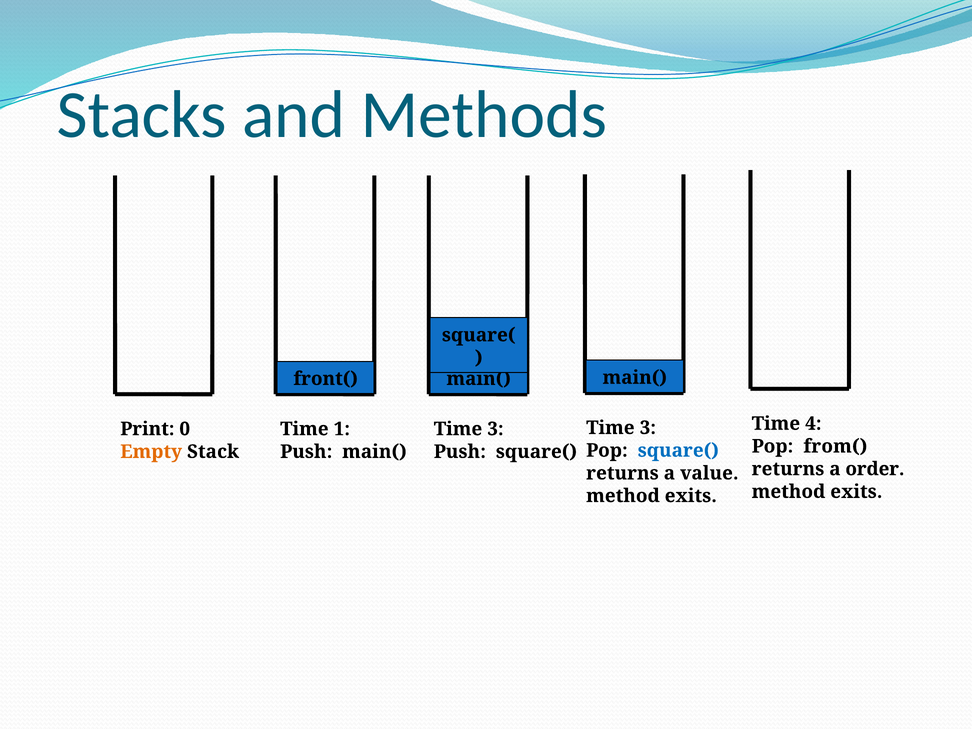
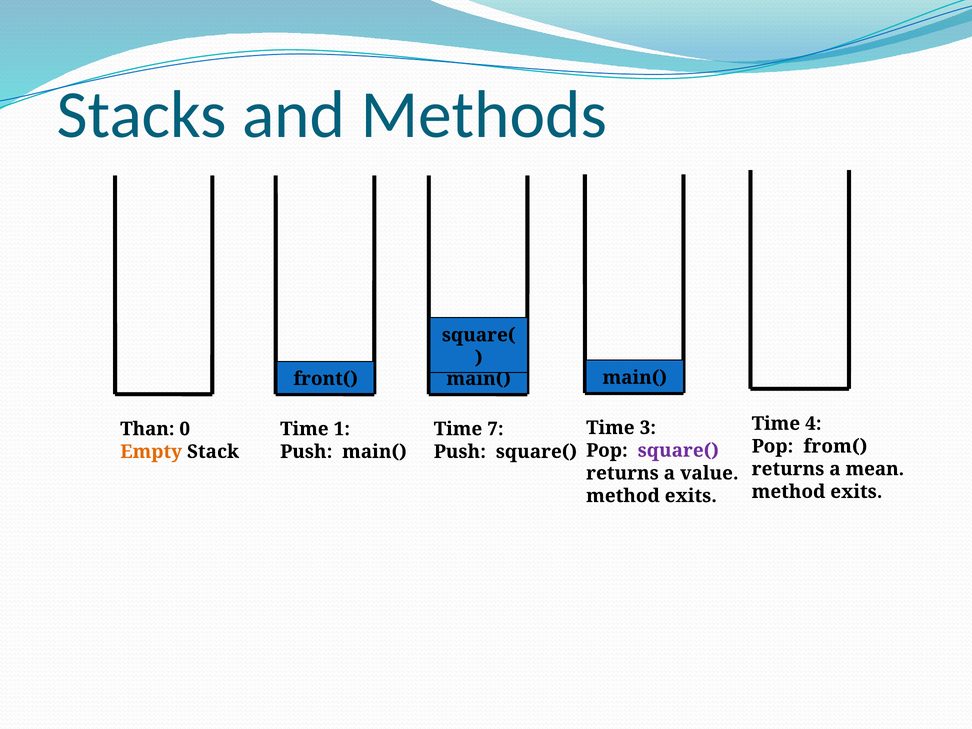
Print: Print -> Than
3 at (495, 429): 3 -> 7
square( at (678, 450) colour: blue -> purple
order: order -> mean
